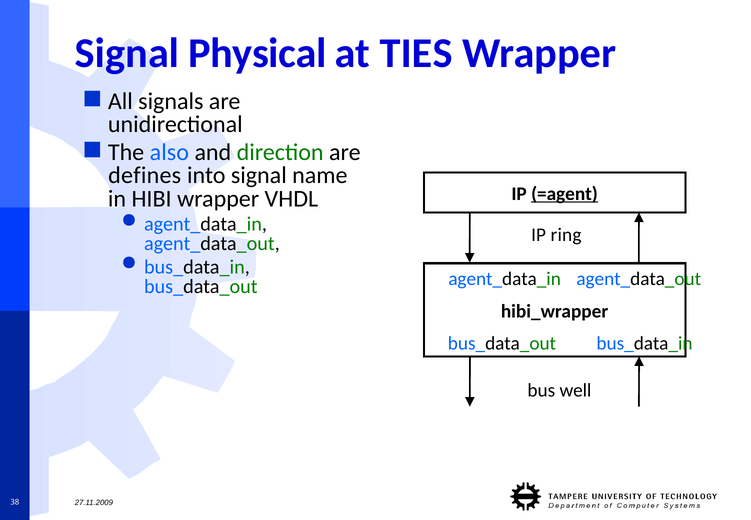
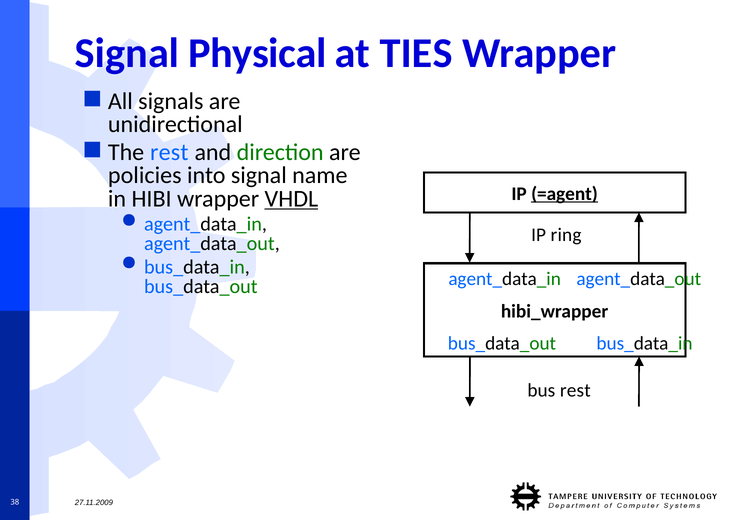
The also: also -> rest
defines: defines -> policies
VHDL underline: none -> present
bus well: well -> rest
